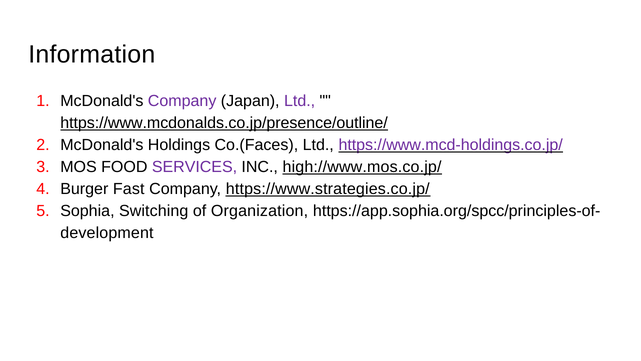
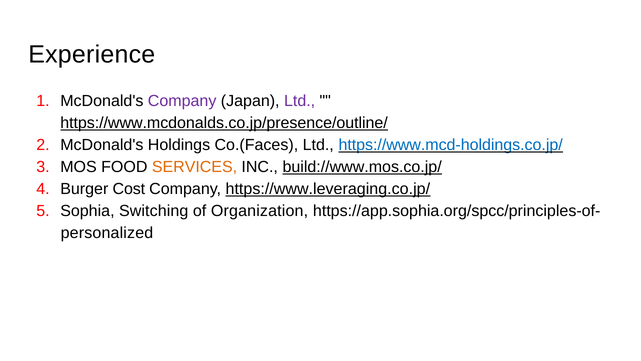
Information: Information -> Experience
https://www.mcd-holdings.co.jp/ colour: purple -> blue
SERVICES colour: purple -> orange
high://www.mos.co.jp/: high://www.mos.co.jp/ -> build://www.mos.co.jp/
Fast: Fast -> Cost
https://www.strategies.co.jp/: https://www.strategies.co.jp/ -> https://www.leveraging.co.jp/
development: development -> personalized
